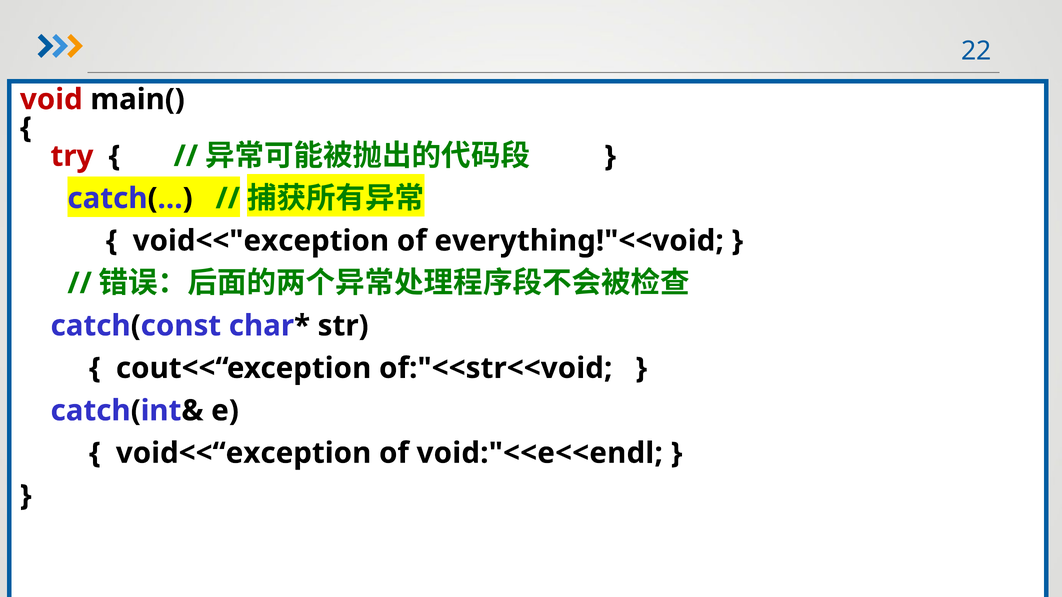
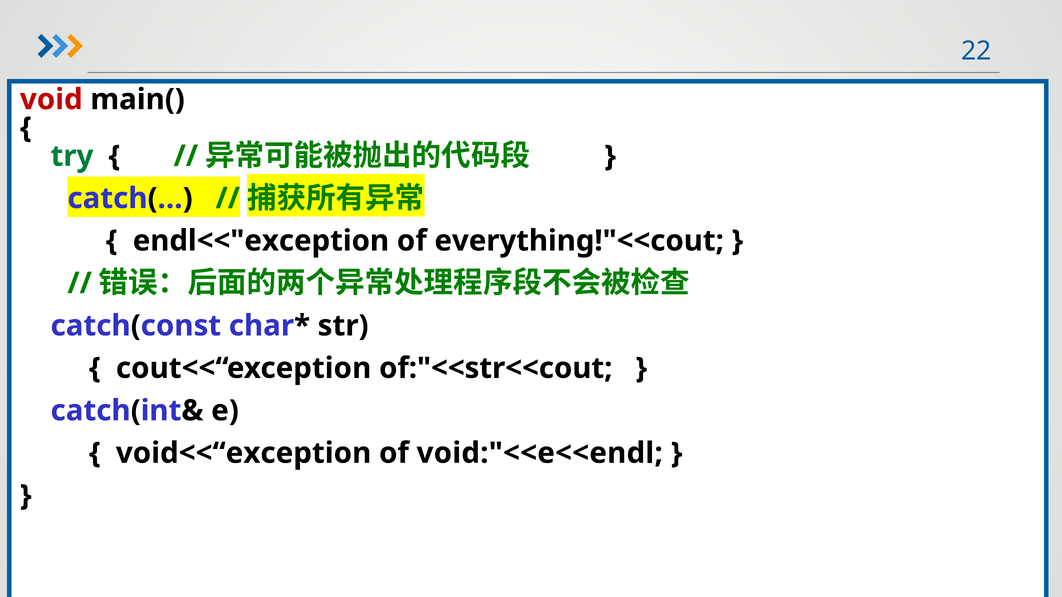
try colour: red -> green
void<<"exception: void<<"exception -> endl<<"exception
everything!"<<void: everything!"<<void -> everything!"<<cout
of:"<<str<<void: of:"<<str<<void -> of:"<<str<<cout
